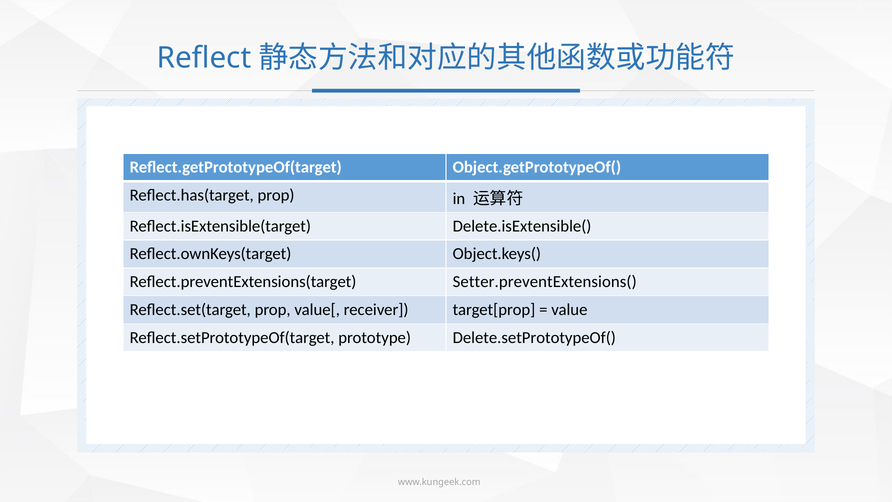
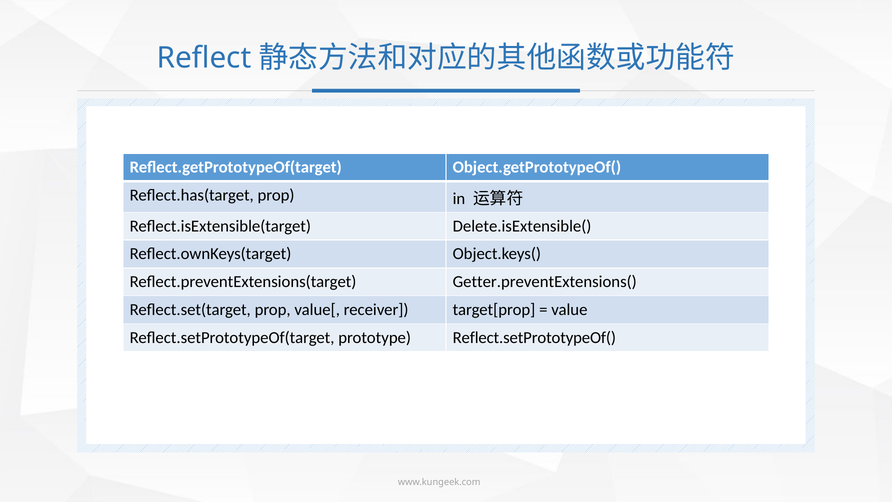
Setter.preventExtensions(: Setter.preventExtensions( -> Getter.preventExtensions(
Delete.setPrototypeOf(: Delete.setPrototypeOf( -> Reflect.setPrototypeOf(
